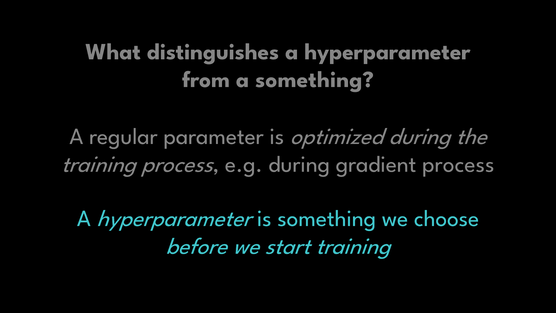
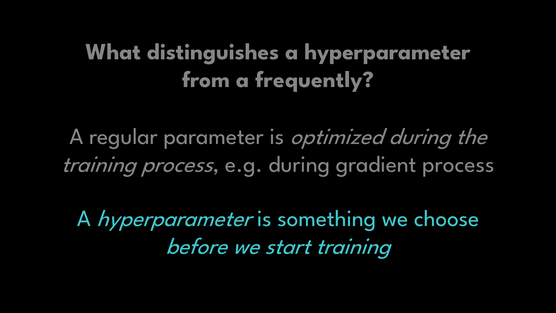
a something: something -> frequently
